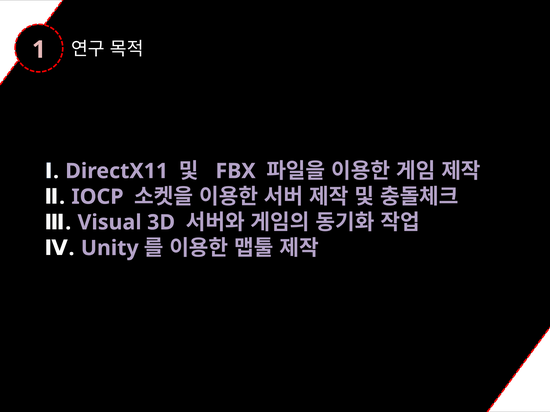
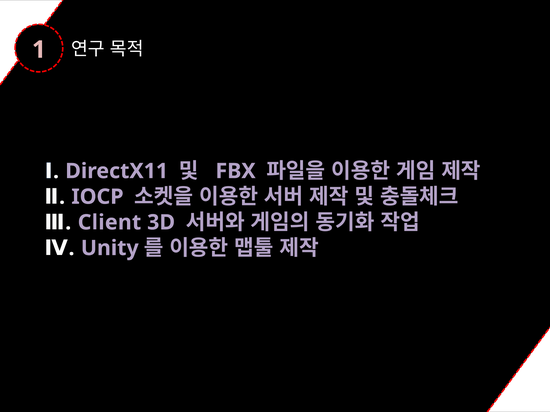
Visual: Visual -> Client
